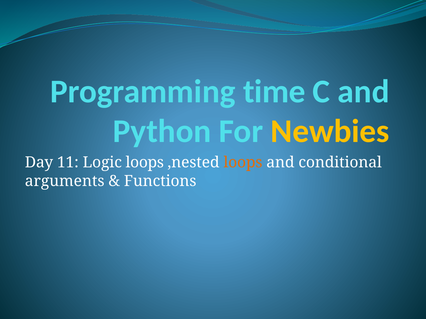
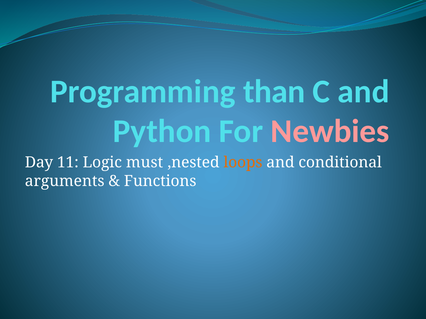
time: time -> than
Newbies colour: yellow -> pink
Logic loops: loops -> must
